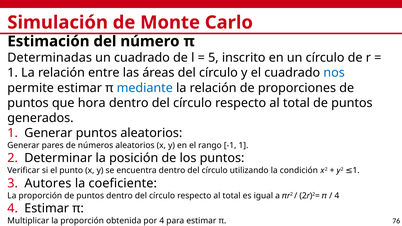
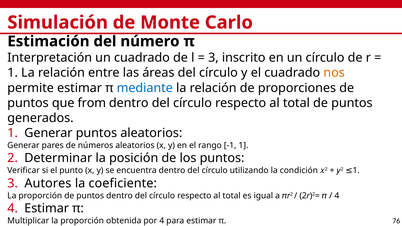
Determinadas: Determinadas -> Interpretación
5 at (213, 58): 5 -> 3
nos colour: blue -> orange
hora: hora -> from
